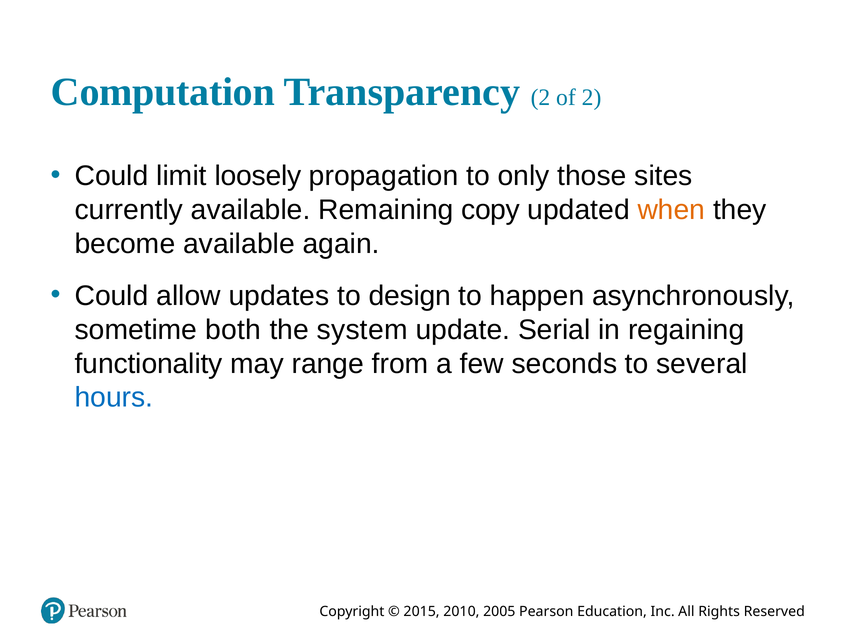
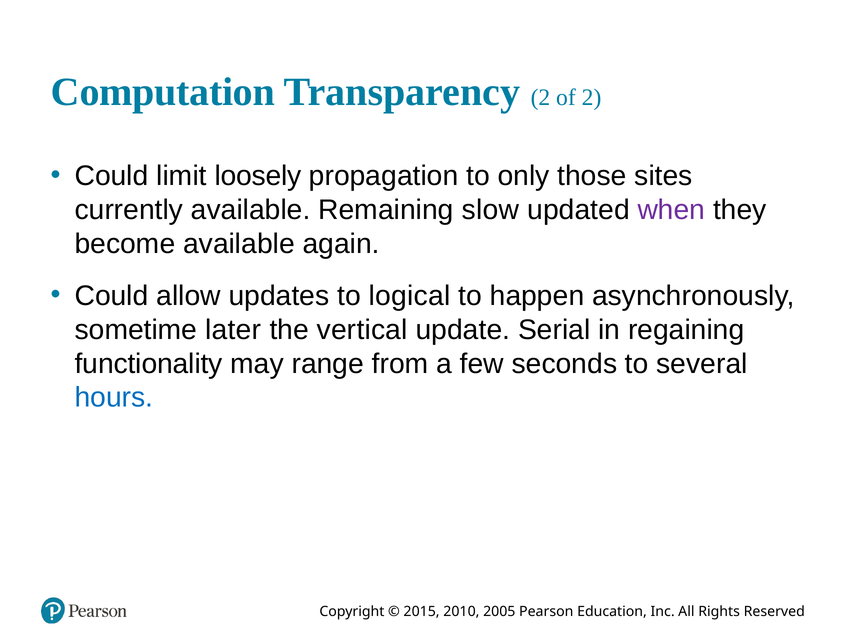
copy: copy -> slow
when colour: orange -> purple
design: design -> logical
both: both -> later
system: system -> vertical
